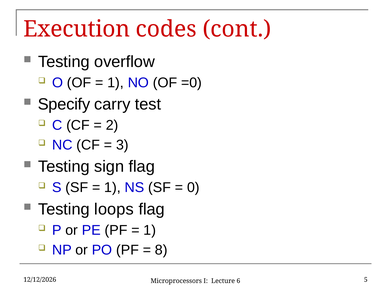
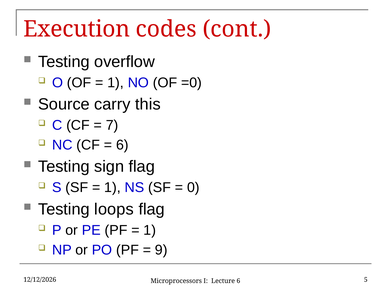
Specify: Specify -> Source
test: test -> this
2: 2 -> 7
3 at (122, 145): 3 -> 6
8: 8 -> 9
